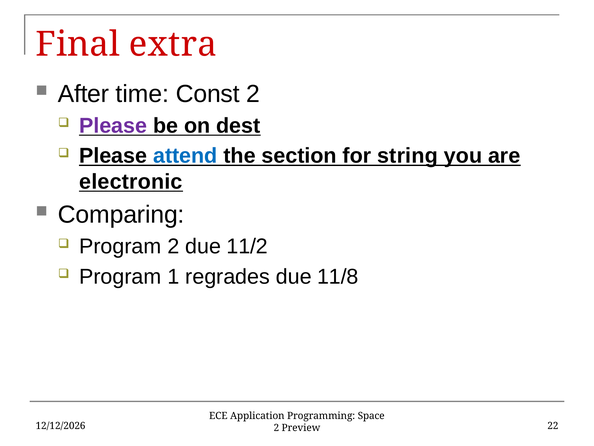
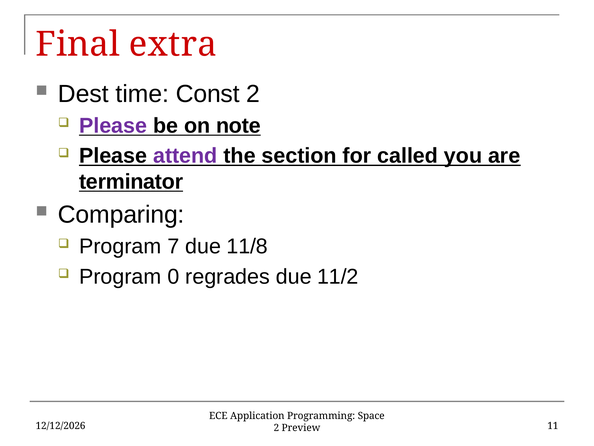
After: After -> Dest
dest: dest -> note
attend colour: blue -> purple
string: string -> called
electronic: electronic -> terminator
Program 2: 2 -> 7
11/2: 11/2 -> 11/8
1: 1 -> 0
11/8: 11/8 -> 11/2
22: 22 -> 11
